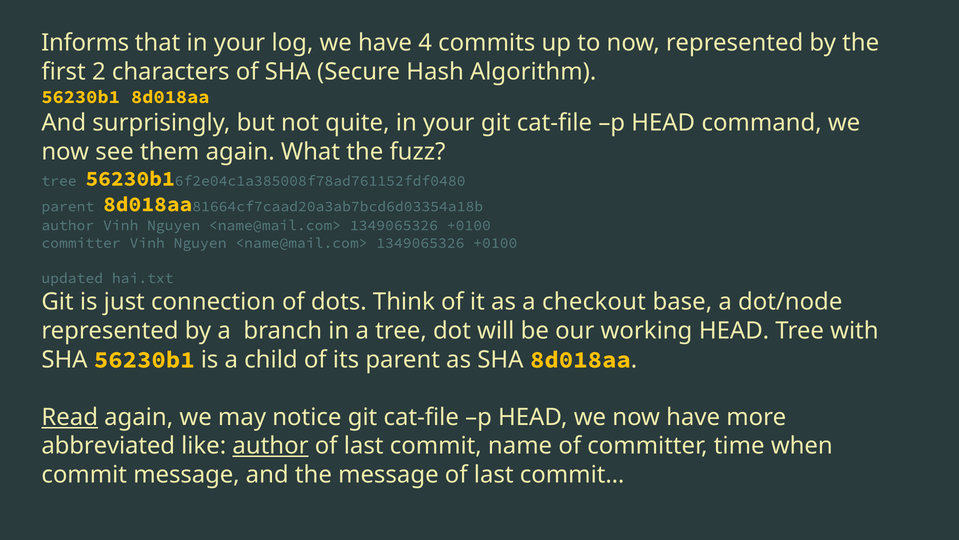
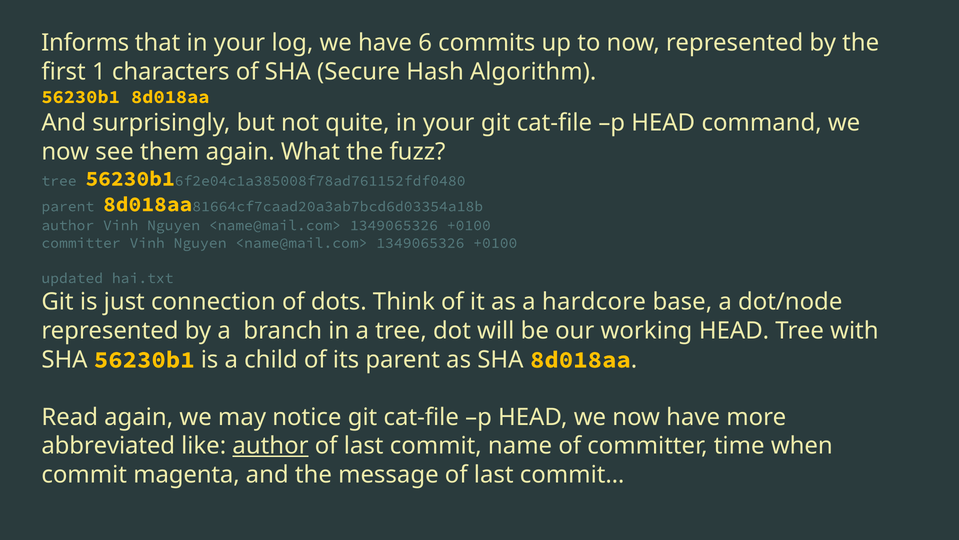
4: 4 -> 6
2: 2 -> 1
checkout: checkout -> hardcore
Read underline: present -> none
commit message: message -> magenta
